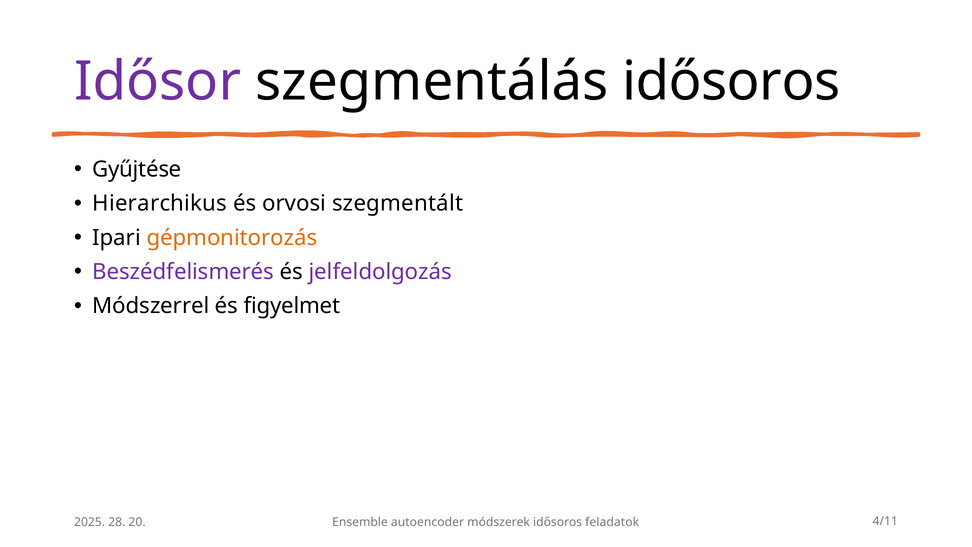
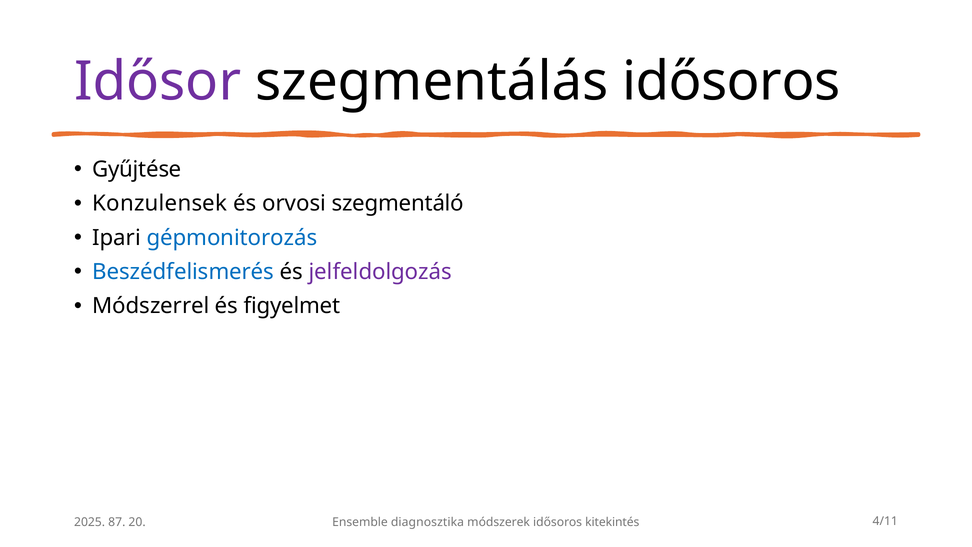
Hierarchikus: Hierarchikus -> Konzulensek
szegmentált: szegmentált -> szegmentáló
gépmonitorozás colour: orange -> blue
Beszédfelismerés colour: purple -> blue
28: 28 -> 87
autoencoder: autoencoder -> diagnosztika
feladatok: feladatok -> kitekintés
